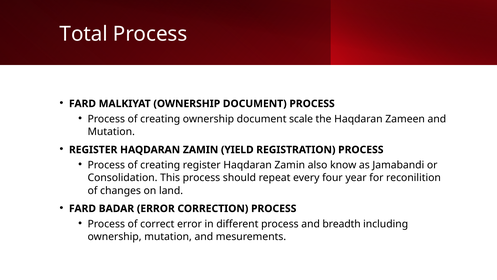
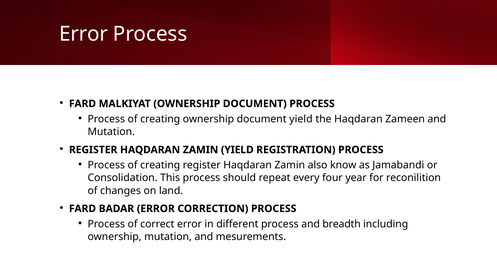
Total at (84, 34): Total -> Error
document scale: scale -> yield
